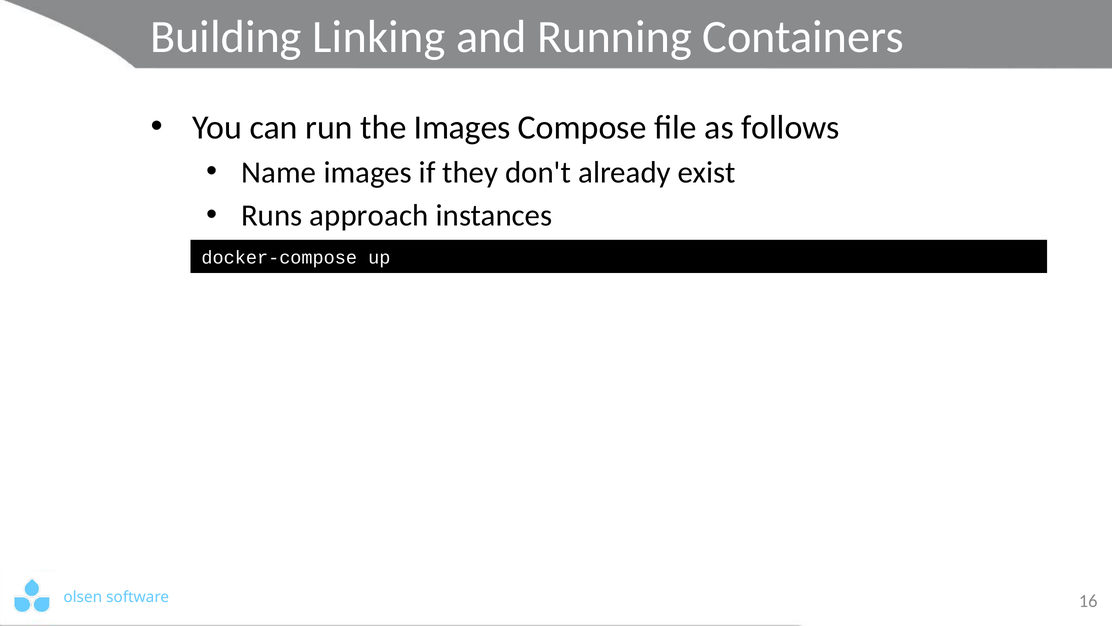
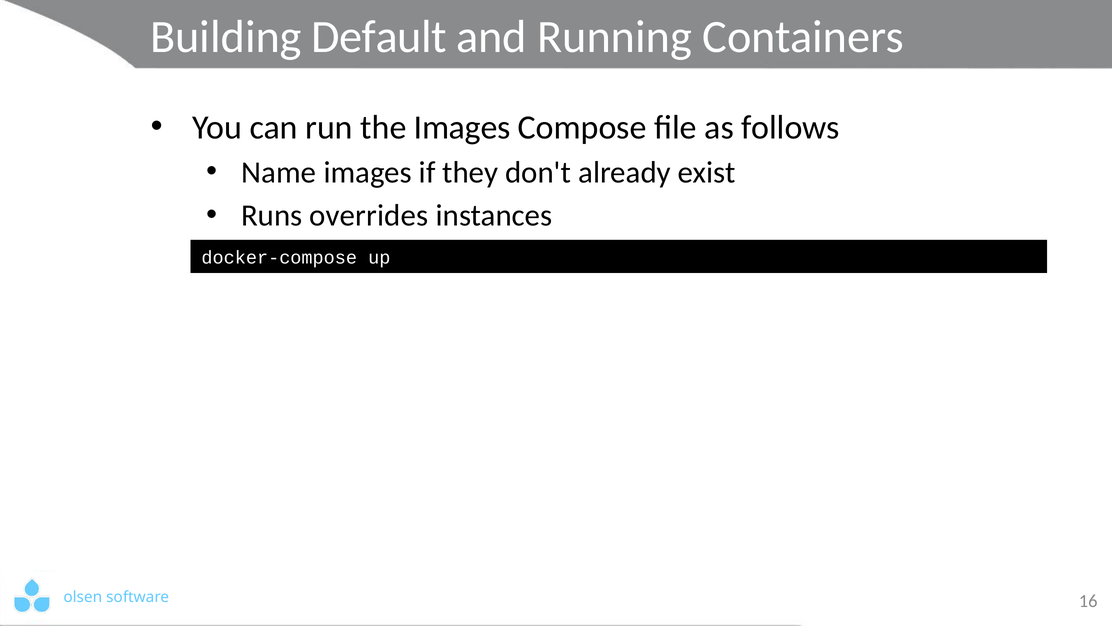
Linking: Linking -> Default
approach: approach -> overrides
